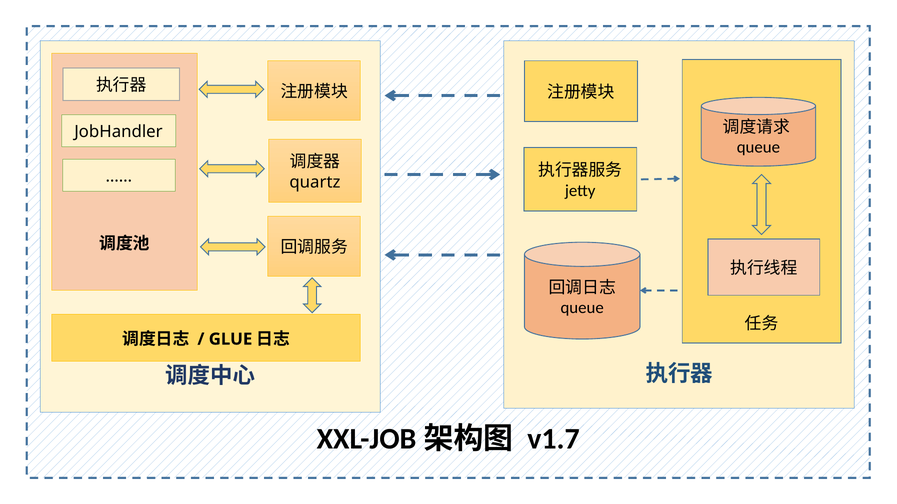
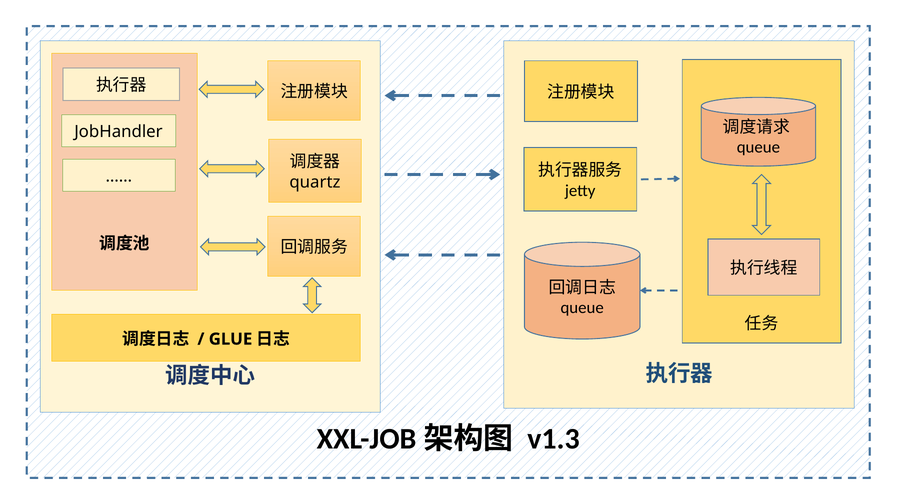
v1.7: v1.7 -> v1.3
